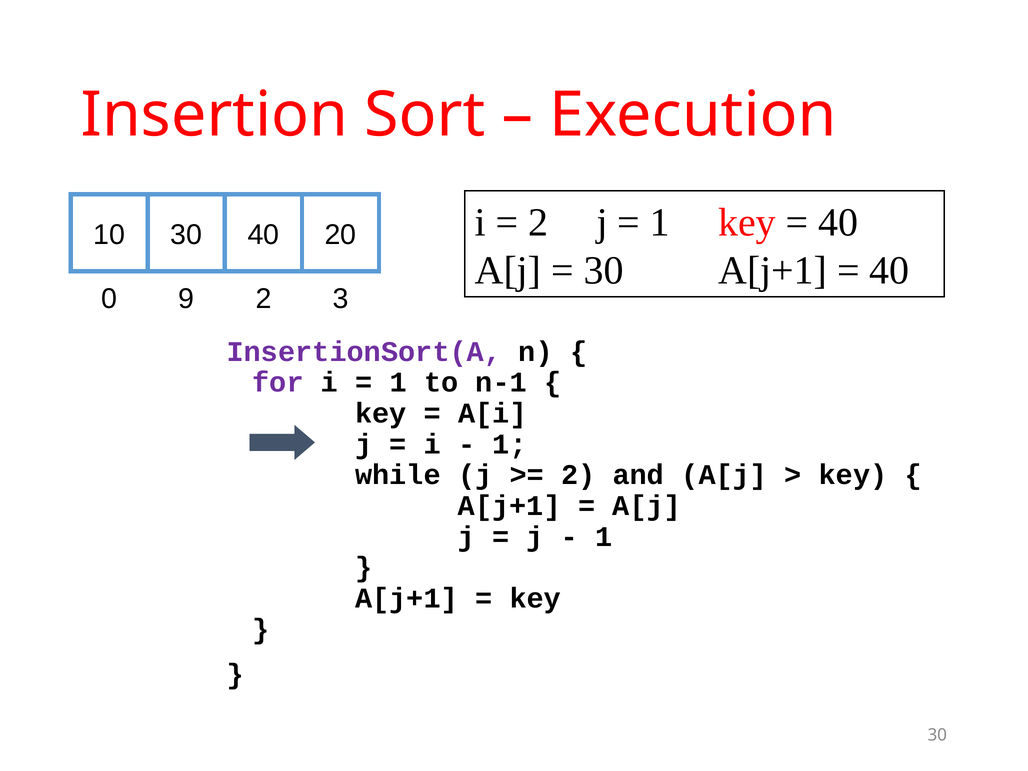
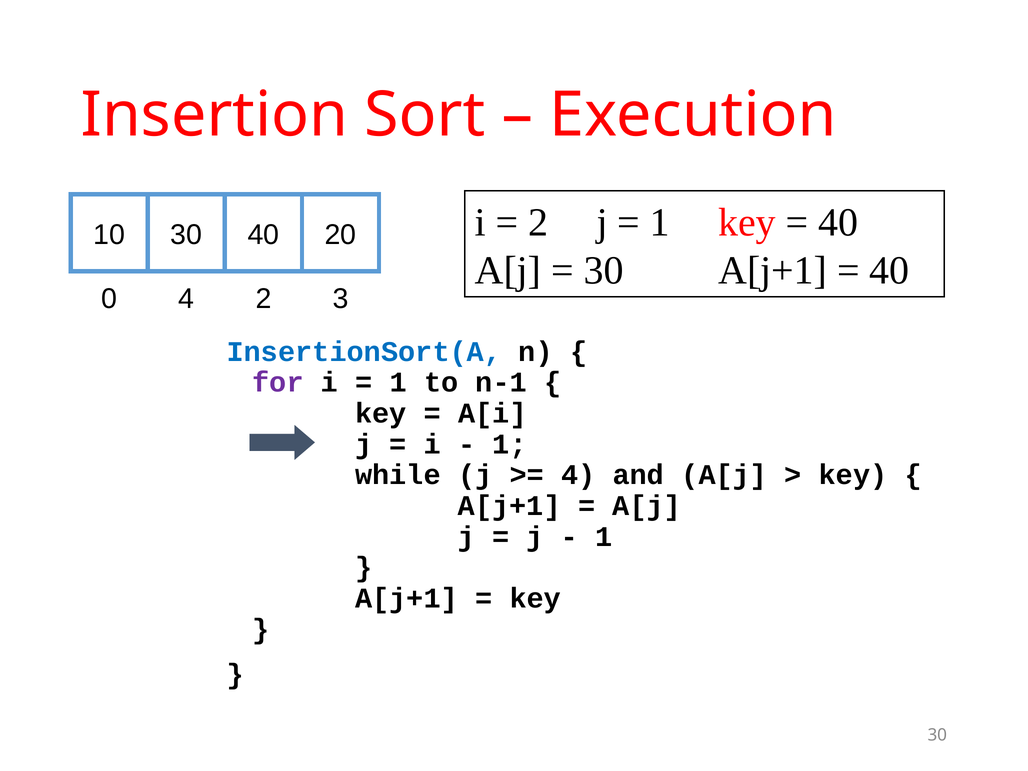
0 9: 9 -> 4
InsertionSort(A colour: purple -> blue
2 at (578, 475): 2 -> 4
